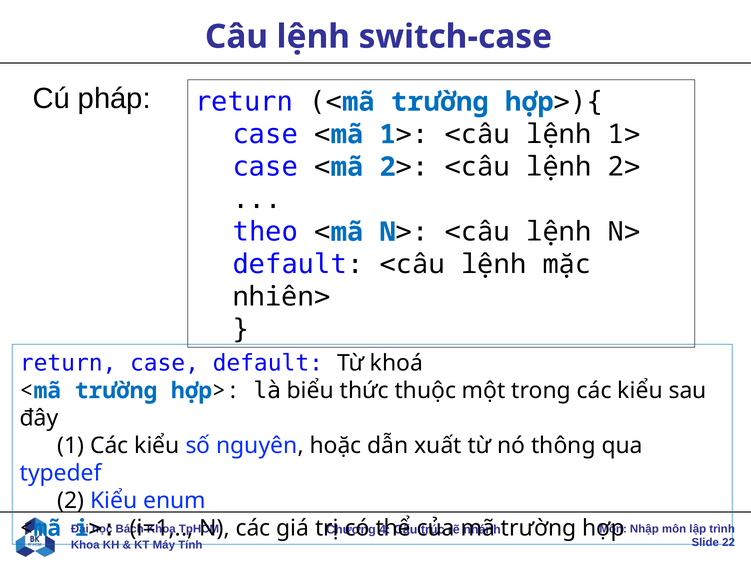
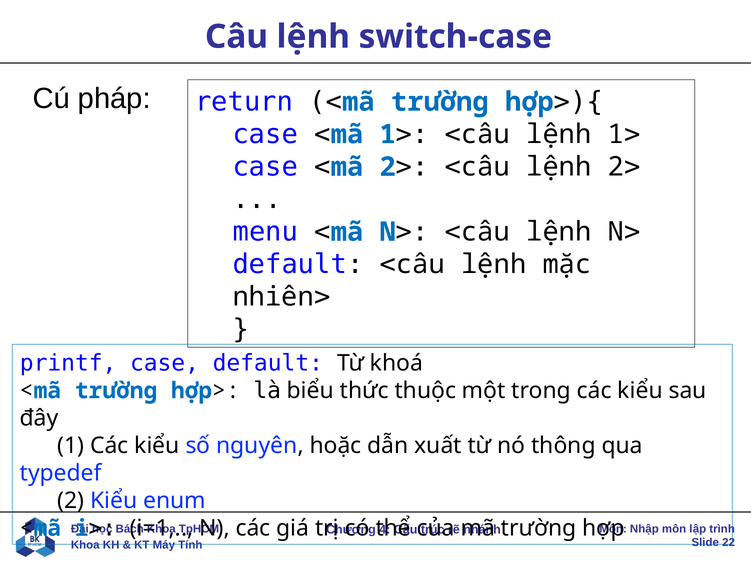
theo: theo -> menu
return at (68, 363): return -> printf
